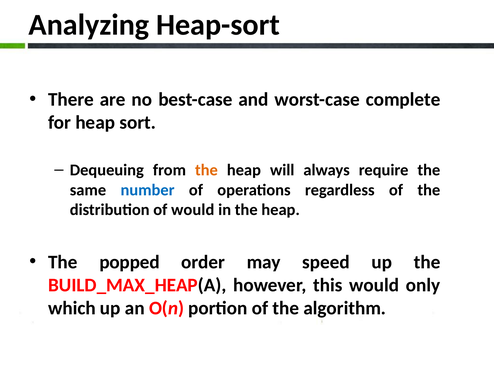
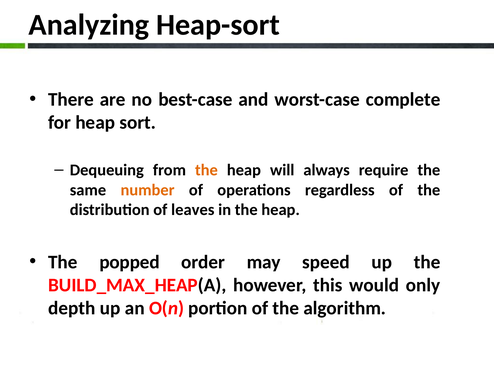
number colour: blue -> orange
of would: would -> leaves
which: which -> depth
